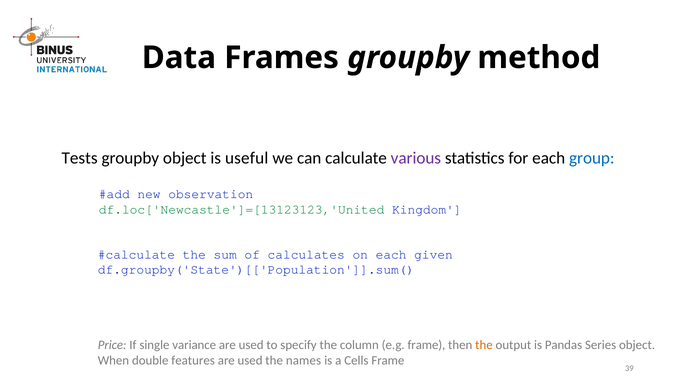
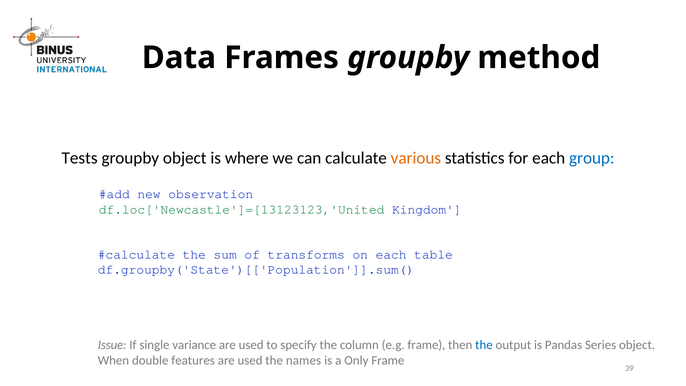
useful: useful -> where
various colour: purple -> orange
calculates: calculates -> transforms
given: given -> table
Price: Price -> Issue
the at (484, 345) colour: orange -> blue
Cells: Cells -> Only
